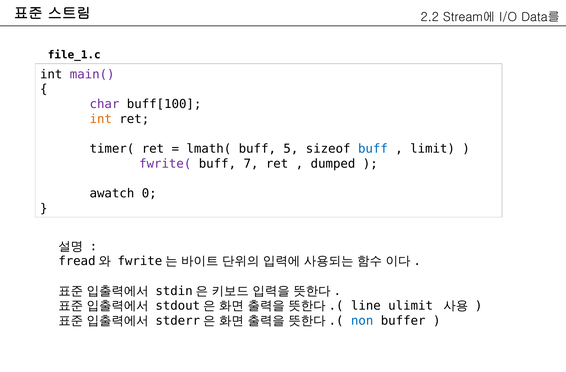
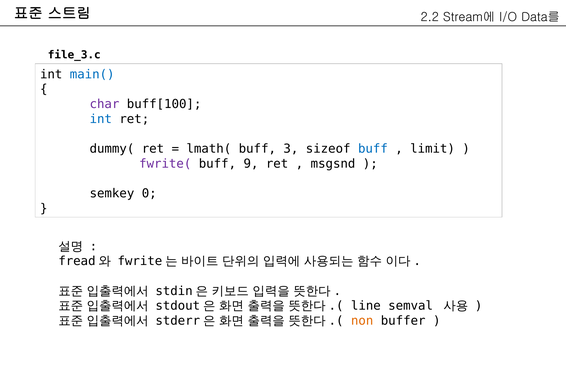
file_1.c: file_1.c -> file_3.c
main( colour: purple -> blue
int at (101, 119) colour: orange -> blue
timer(: timer( -> dummy(
5: 5 -> 3
7: 7 -> 9
dumped: dumped -> msgsnd
awatch: awatch -> semkey
ulimit: ulimit -> semval
non colour: blue -> orange
